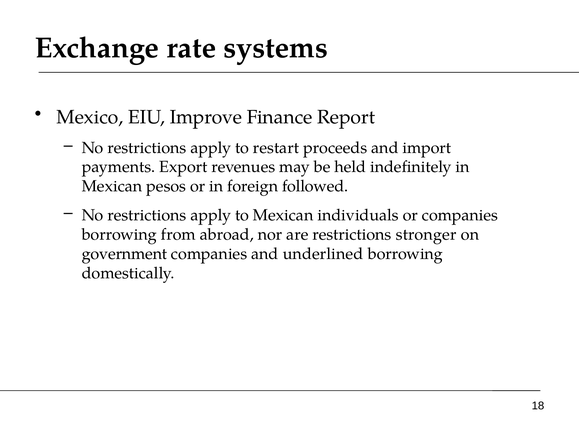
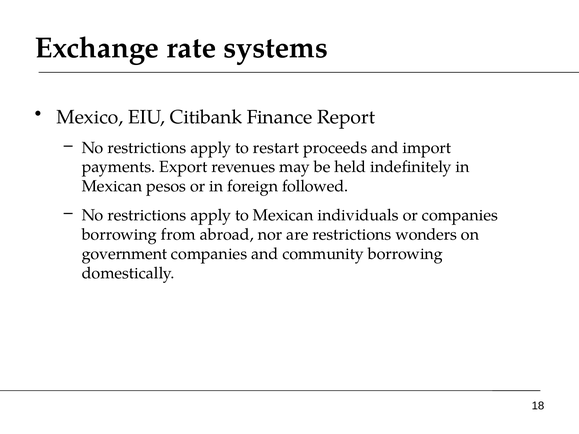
Improve: Improve -> Citibank
stronger: stronger -> wonders
underlined: underlined -> community
